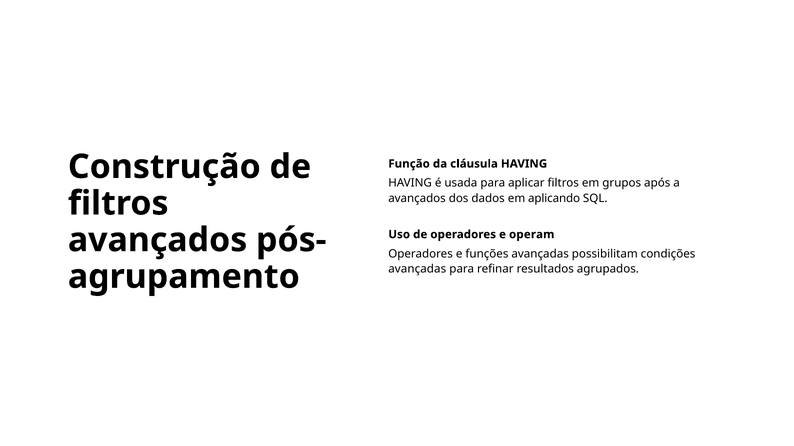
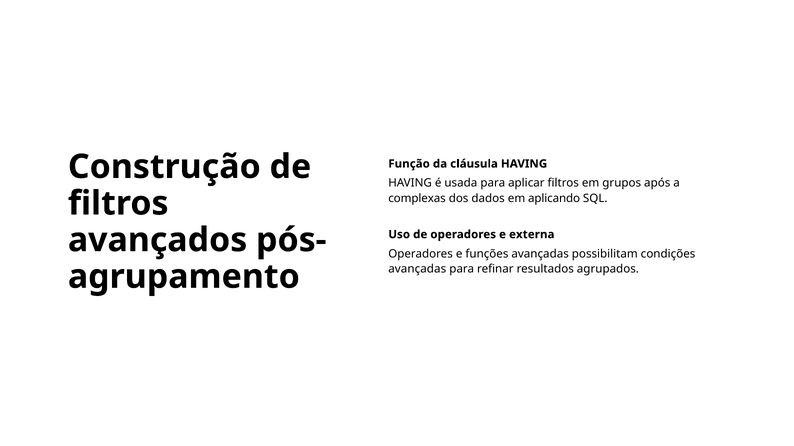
avançados at (417, 199): avançados -> complexas
operam: operam -> externa
